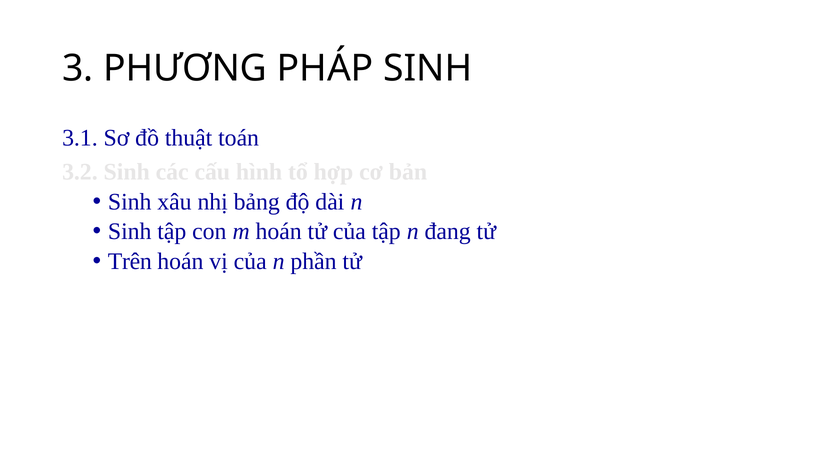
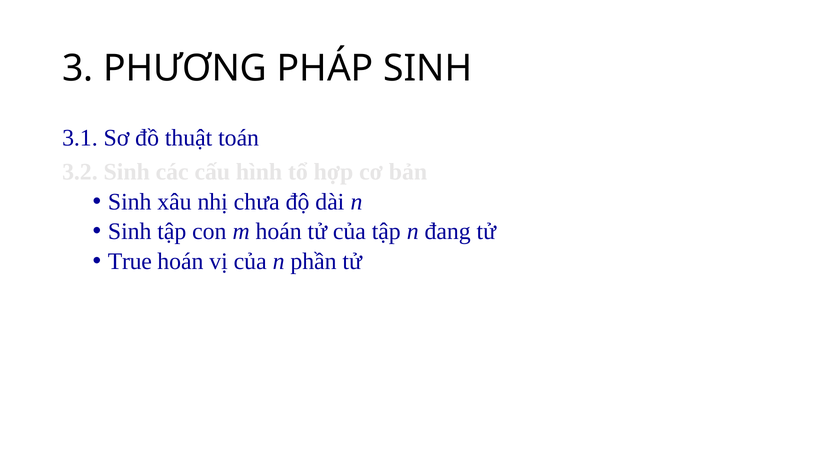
bảng: bảng -> chưa
Trên: Trên -> True
